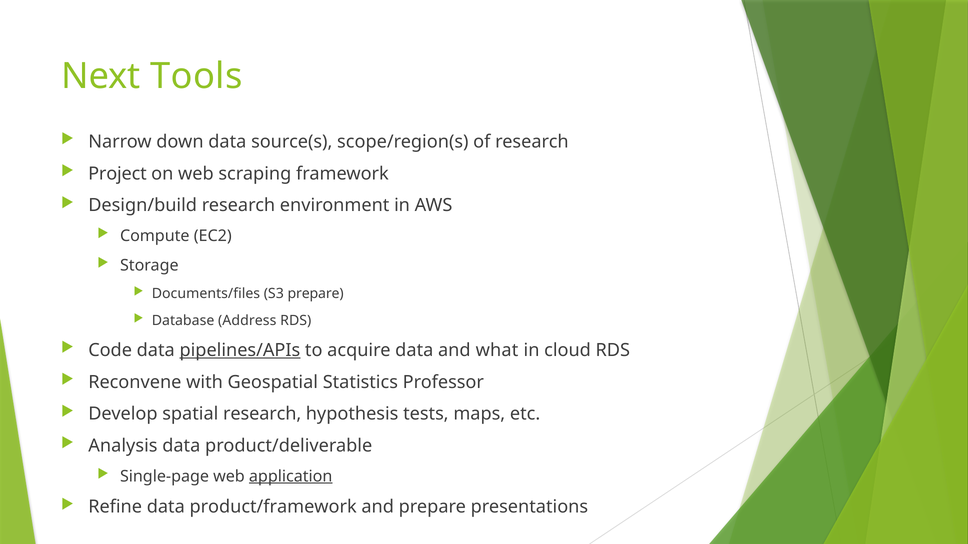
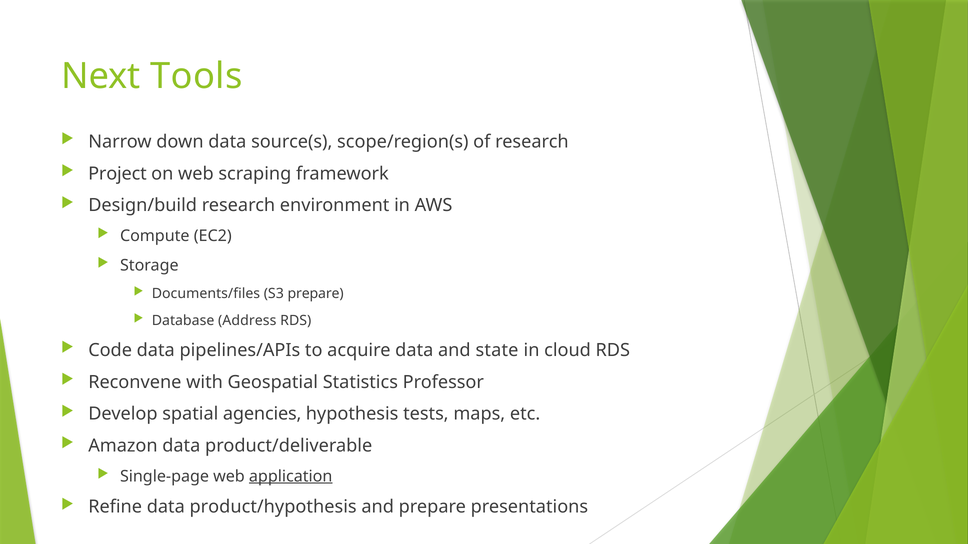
pipelines/APIs underline: present -> none
what: what -> state
spatial research: research -> agencies
Analysis: Analysis -> Amazon
product/framework: product/framework -> product/hypothesis
